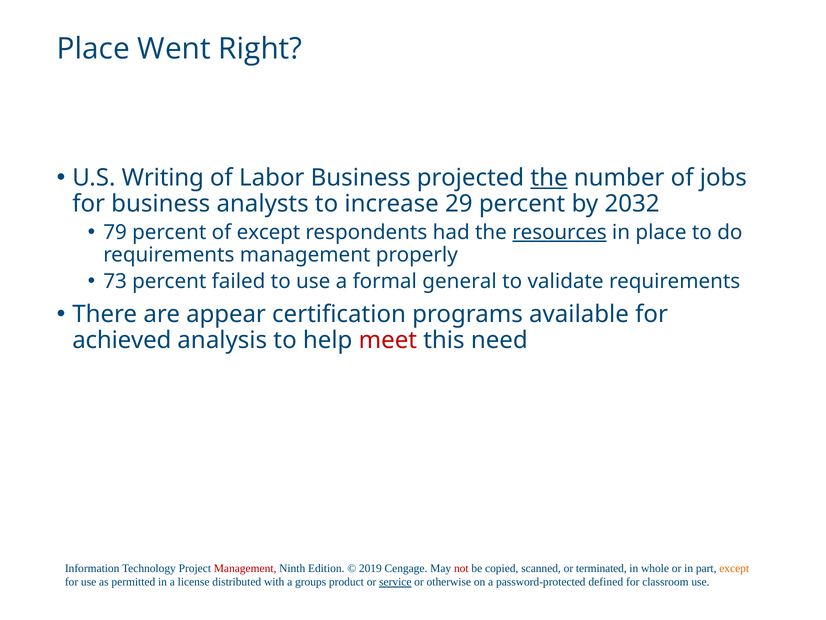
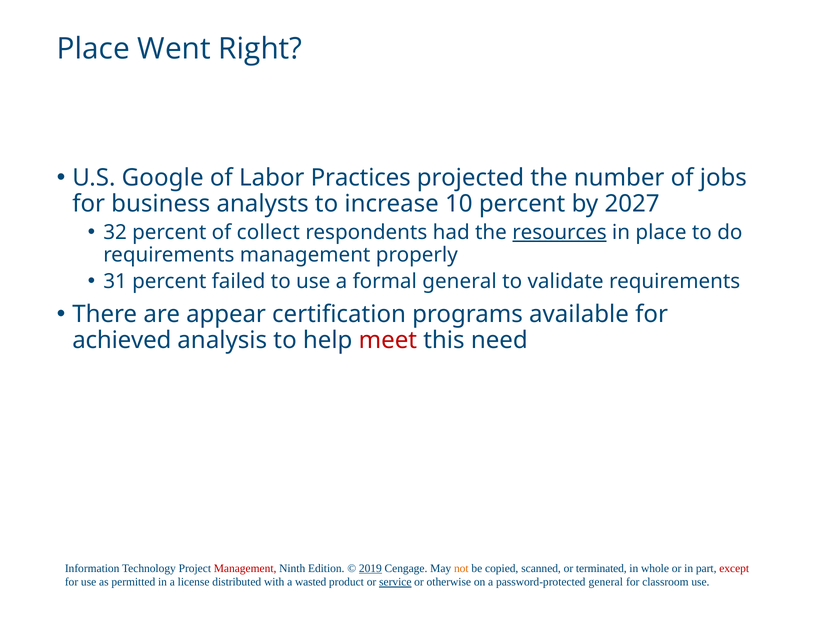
Writing: Writing -> Google
Labor Business: Business -> Practices
the at (549, 178) underline: present -> none
29: 29 -> 10
2032: 2032 -> 2027
79: 79 -> 32
of except: except -> collect
73: 73 -> 31
2019 underline: none -> present
not colour: red -> orange
except at (734, 568) colour: orange -> red
groups: groups -> wasted
password-protected defined: defined -> general
